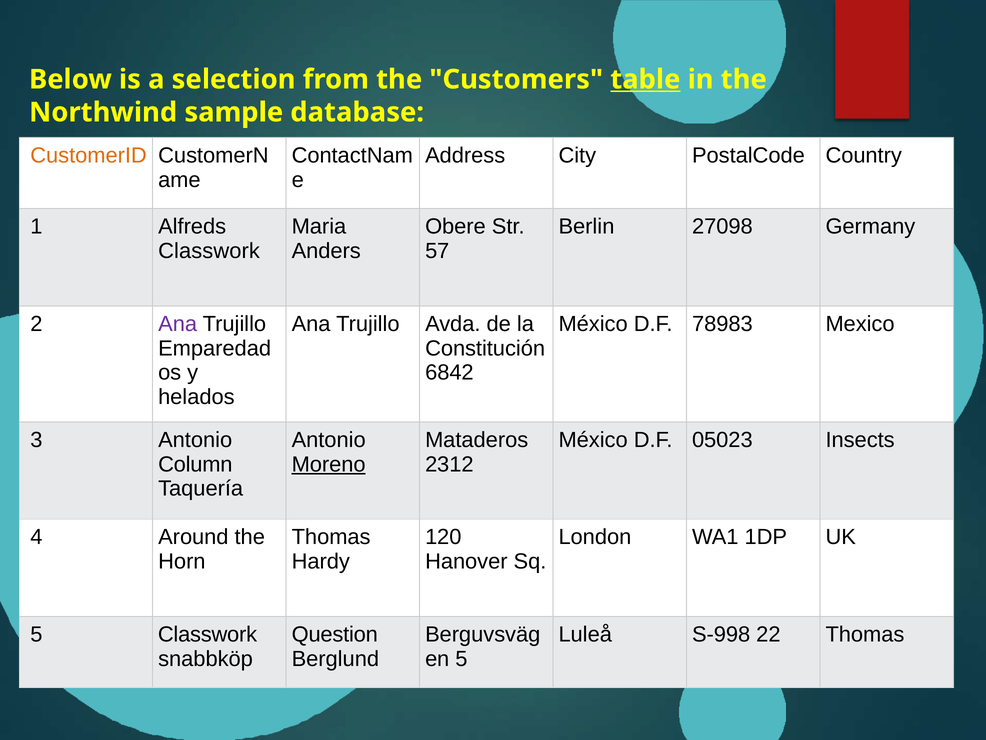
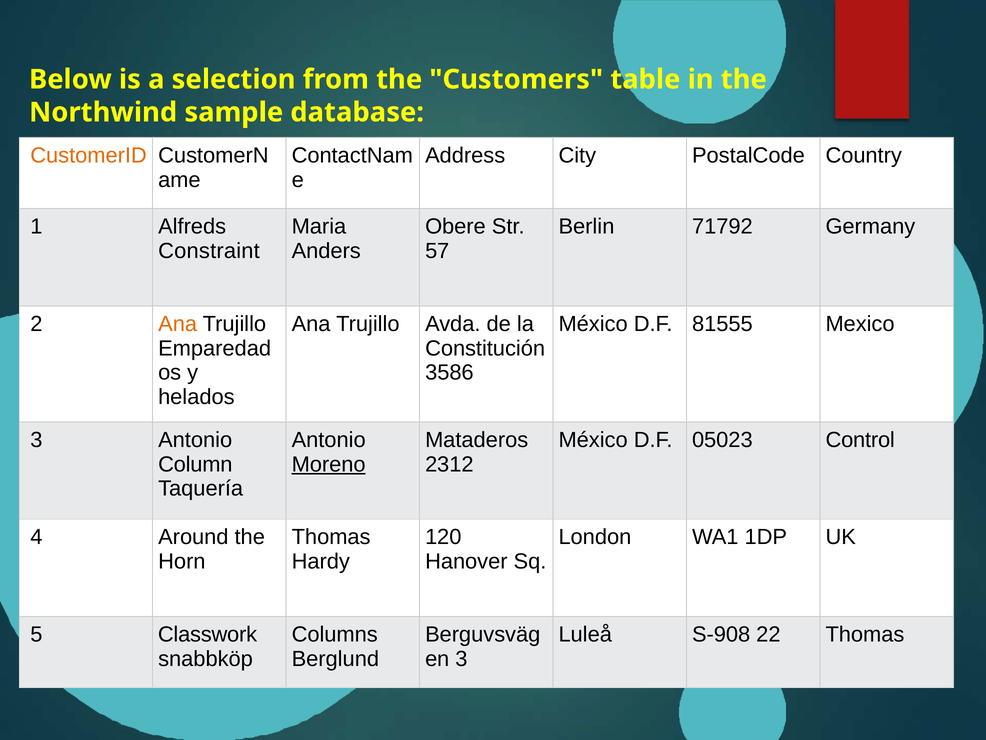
table underline: present -> none
27098: 27098 -> 71792
Classwork at (209, 251): Classwork -> Constraint
Ana at (178, 324) colour: purple -> orange
78983: 78983 -> 81555
6842: 6842 -> 3586
Insects: Insects -> Control
Question: Question -> Columns
S-998: S-998 -> S-908
5 at (461, 658): 5 -> 3
